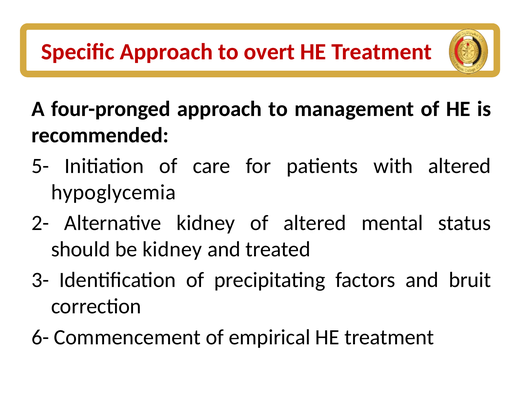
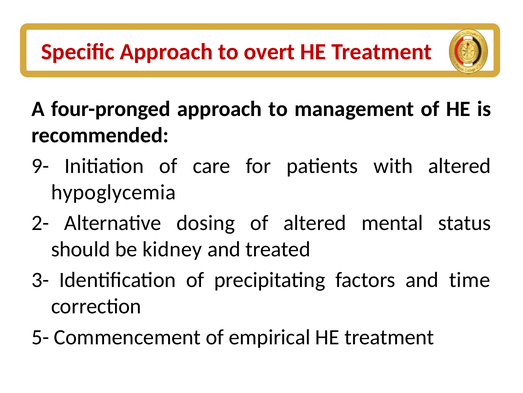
5-: 5- -> 9-
Alternative kidney: kidney -> dosing
bruit: bruit -> time
6-: 6- -> 5-
